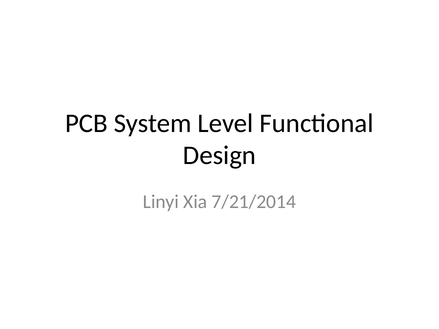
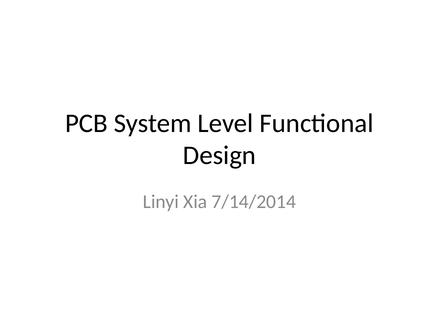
7/21/2014: 7/21/2014 -> 7/14/2014
